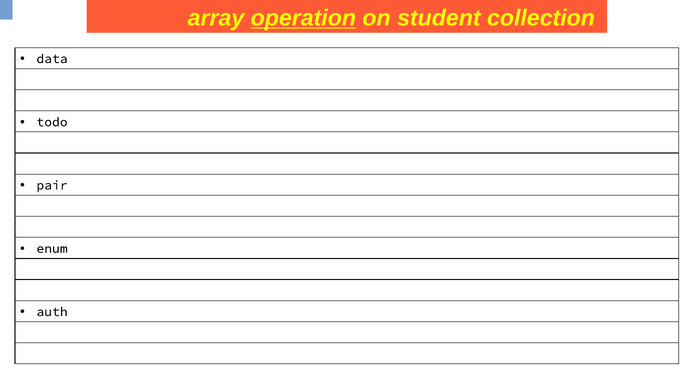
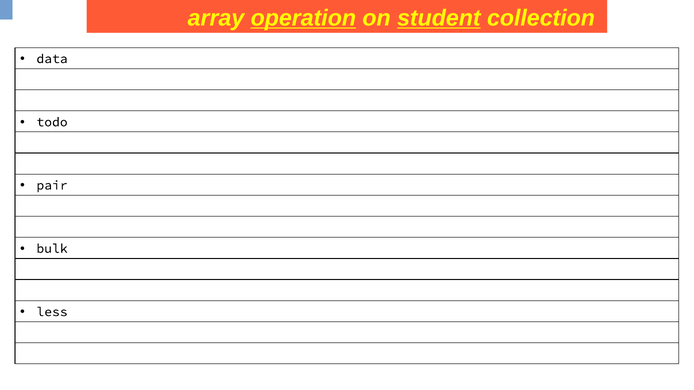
student underline: none -> present
enum: enum -> bulk
auth: auth -> less
